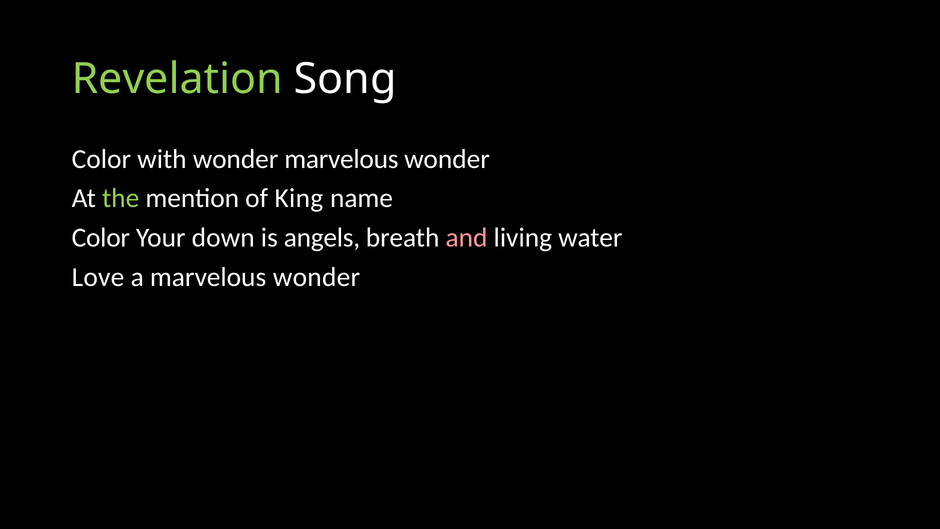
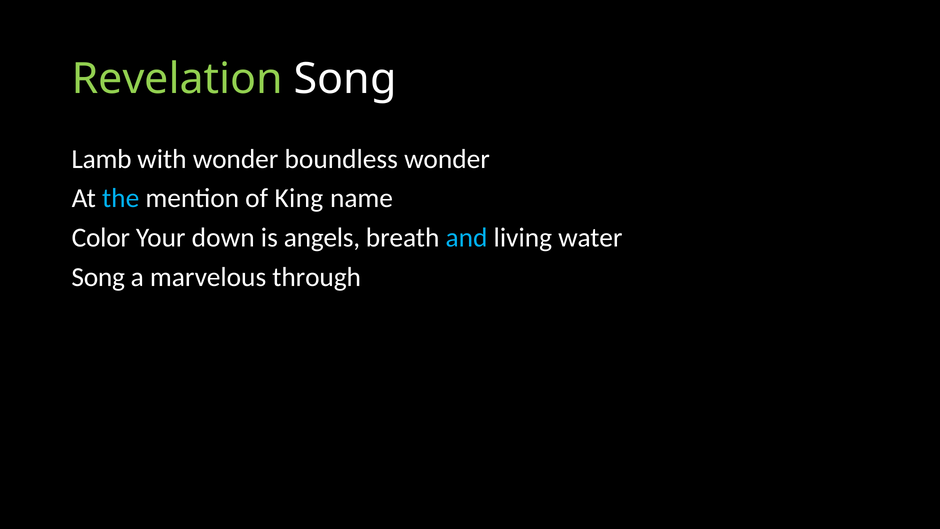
Color at (101, 159): Color -> Lamb
wonder marvelous: marvelous -> boundless
the colour: light green -> light blue
and colour: pink -> light blue
Love at (98, 277): Love -> Song
a marvelous wonder: wonder -> through
